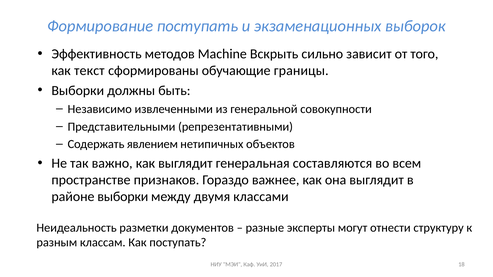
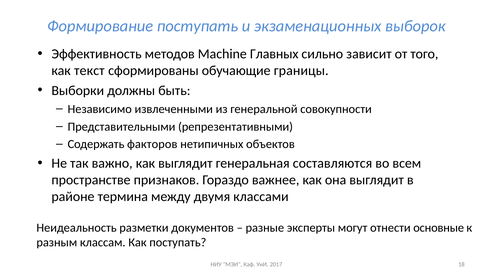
Вскрыть: Вскрыть -> Главных
явлением: явлением -> факторов
районе выборки: выборки -> термина
структуру: структуру -> основные
